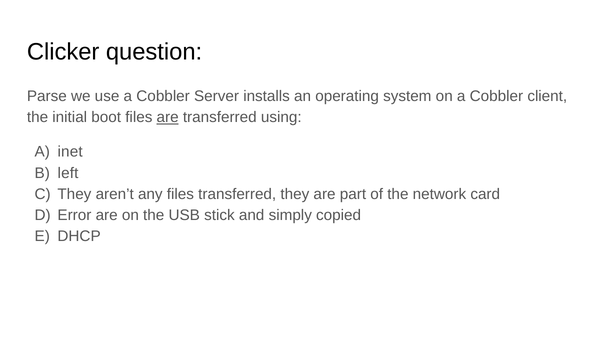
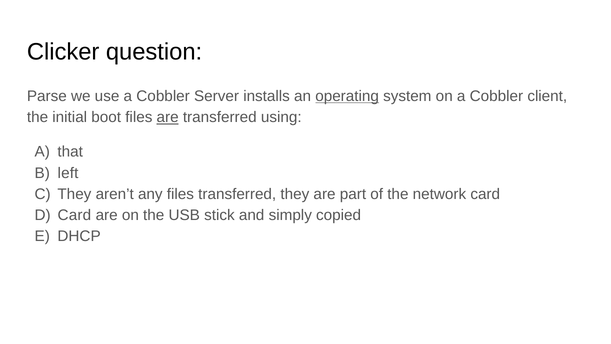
operating underline: none -> present
inet: inet -> that
Error at (74, 215): Error -> Card
